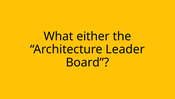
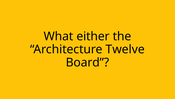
Leader: Leader -> Twelve
